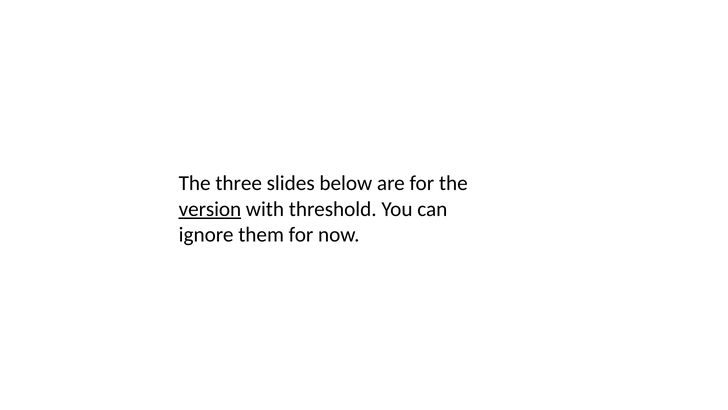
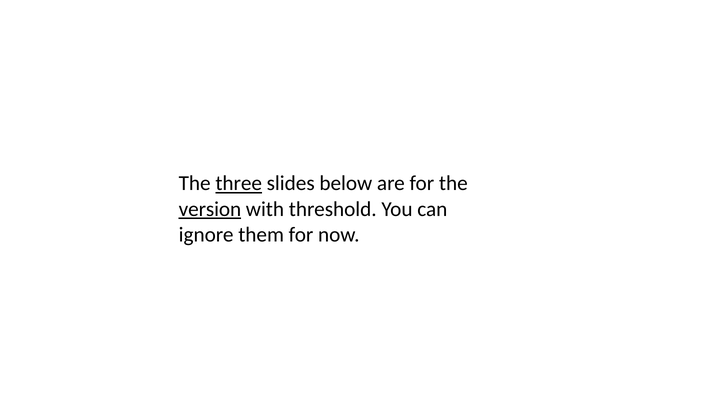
three underline: none -> present
